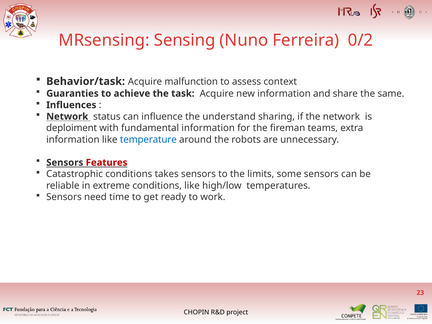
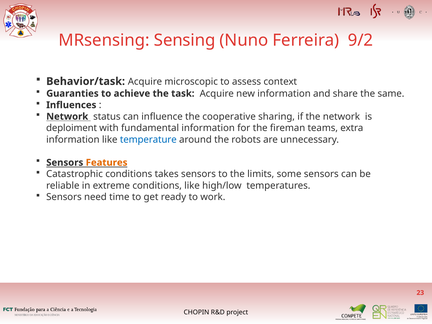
0/2: 0/2 -> 9/2
malfunction: malfunction -> microscopic
understand: understand -> cooperative
Features colour: red -> orange
